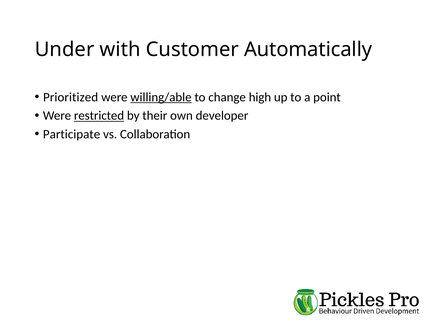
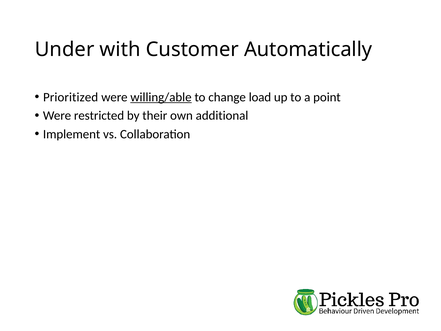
high: high -> load
restricted underline: present -> none
developer: developer -> additional
Participate: Participate -> Implement
